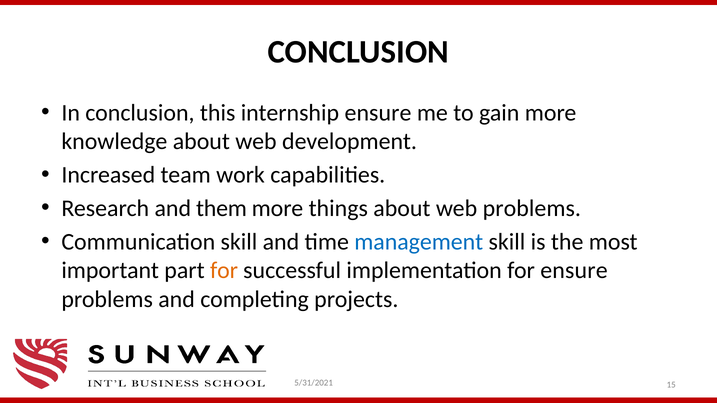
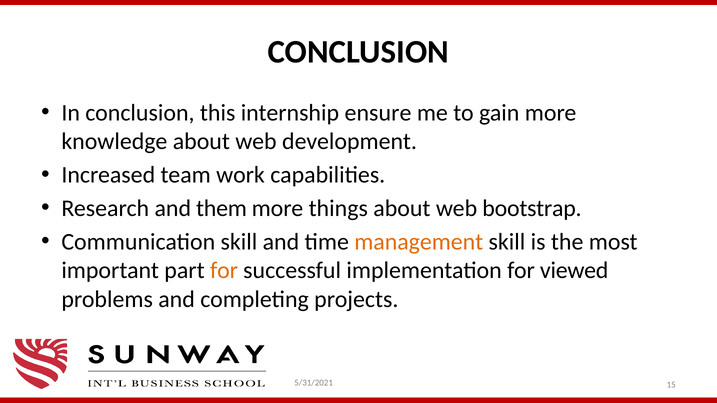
web problems: problems -> bootstrap
management colour: blue -> orange
for ensure: ensure -> viewed
